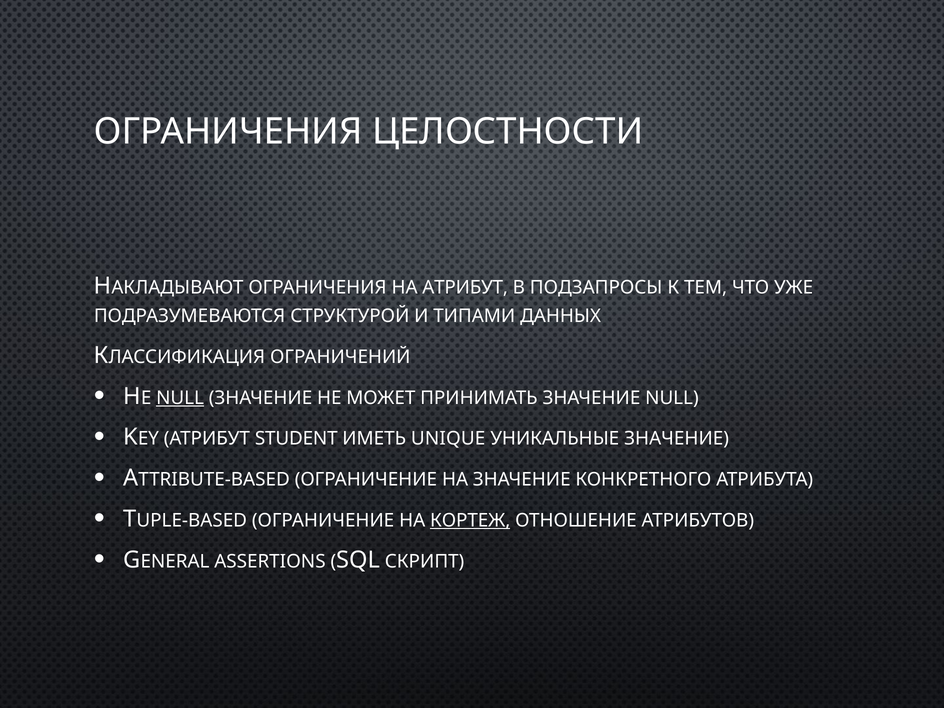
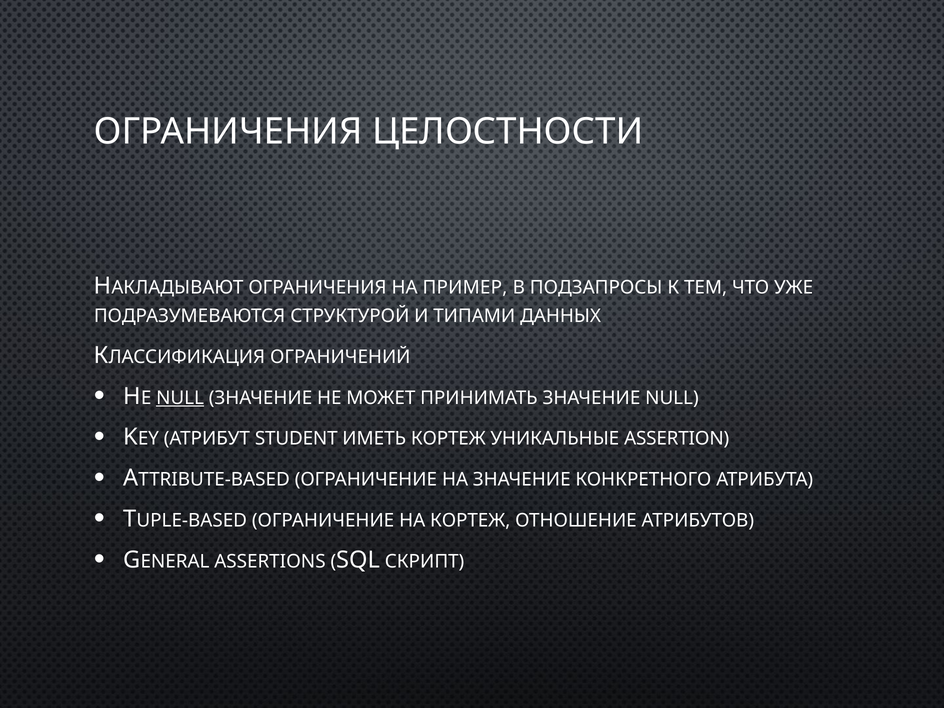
НА АТРИБУТ: АТРИБУТ -> ПРИМЕР
ИМЕТЬ UNIQUE: UNIQUE -> КОРТЕЖ
УНИКАЛЬНЫЕ ЗНАЧЕНИЕ: ЗНАЧЕНИЕ -> ASSERTION
КОРТЕЖ at (470, 521) underline: present -> none
